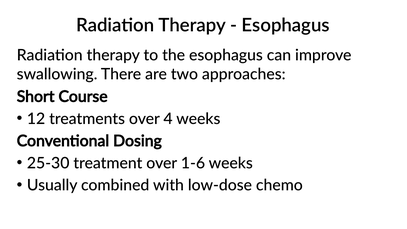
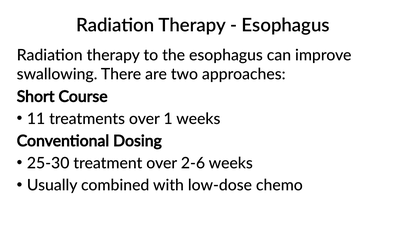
12: 12 -> 11
4: 4 -> 1
1-6: 1-6 -> 2-6
